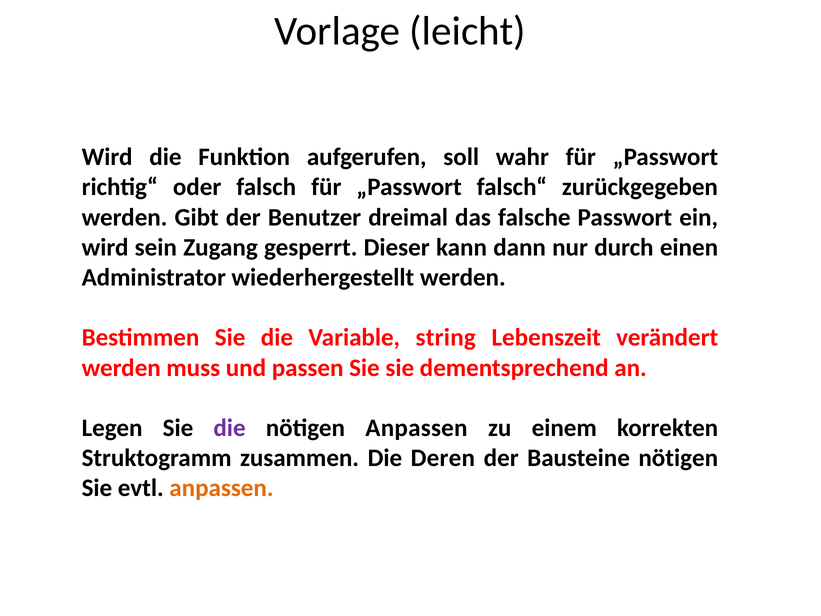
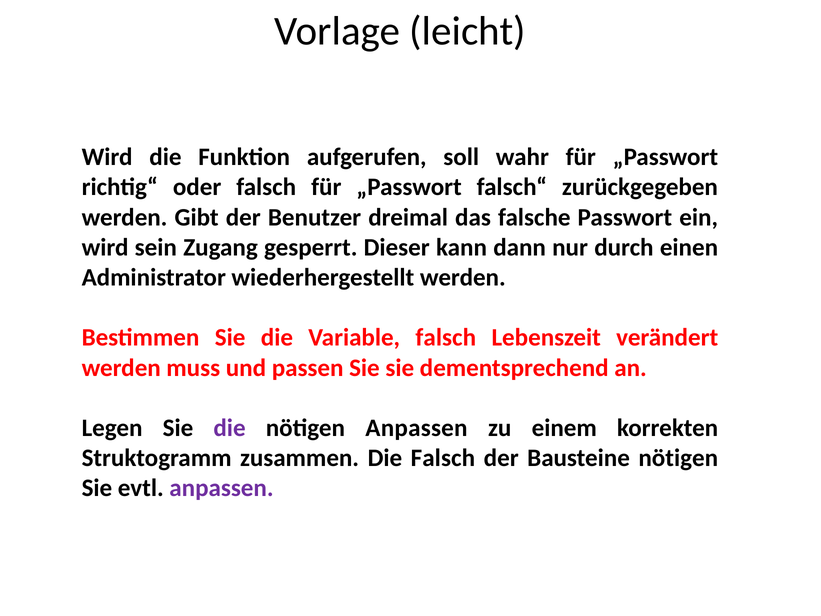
Variable string: string -> falsch
Die Deren: Deren -> Falsch
anpassen at (221, 488) colour: orange -> purple
